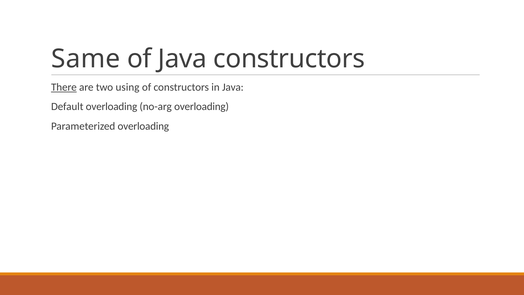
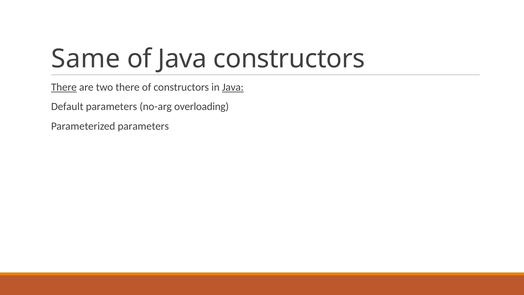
two using: using -> there
Java at (233, 87) underline: none -> present
Default overloading: overloading -> parameters
Parameterized overloading: overloading -> parameters
